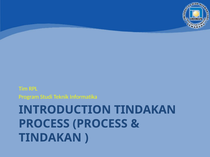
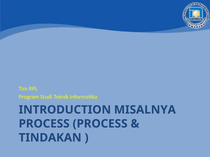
INTRODUCTION TINDAKAN: TINDAKAN -> MISALNYA
